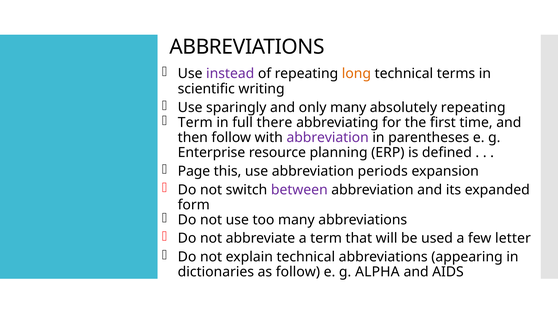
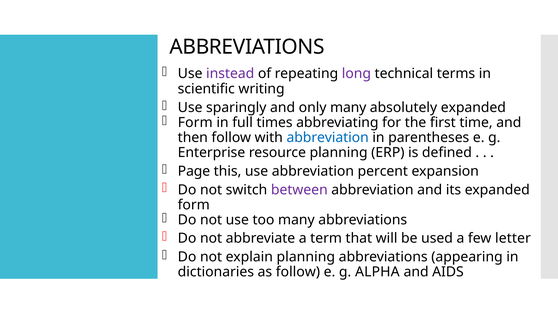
long colour: orange -> purple
absolutely repeating: repeating -> expanded
Term at (195, 123): Term -> Form
there: there -> times
abbreviation at (328, 138) colour: purple -> blue
periods: periods -> percent
explain technical: technical -> planning
